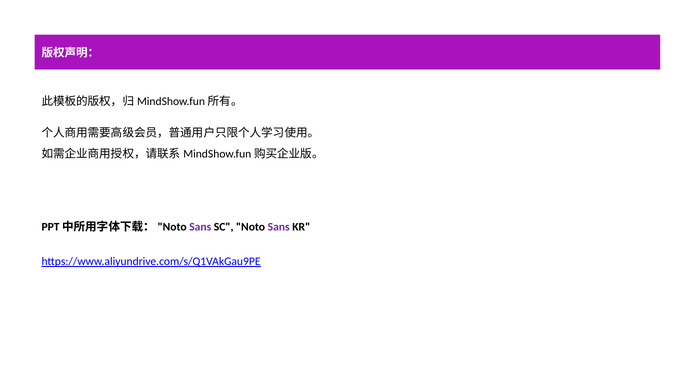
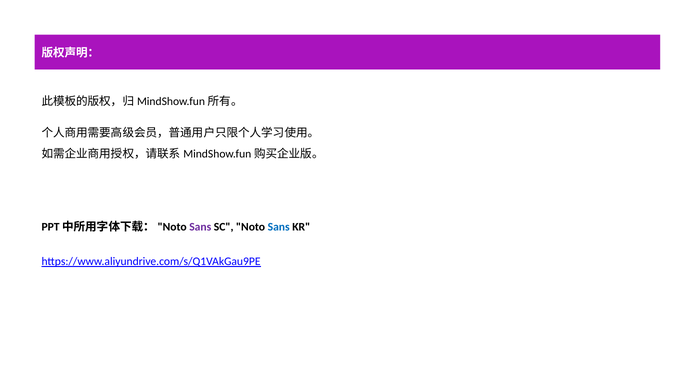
Sans at (279, 227) colour: purple -> blue
